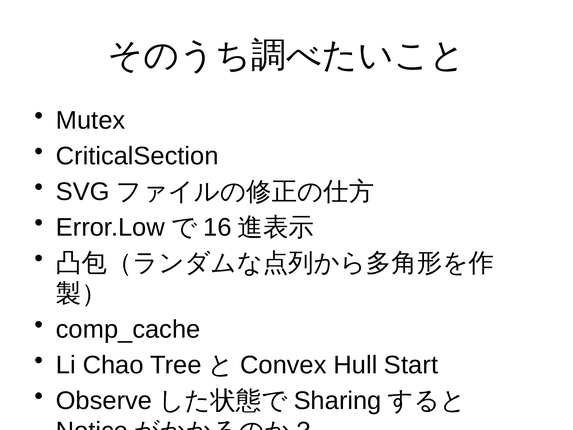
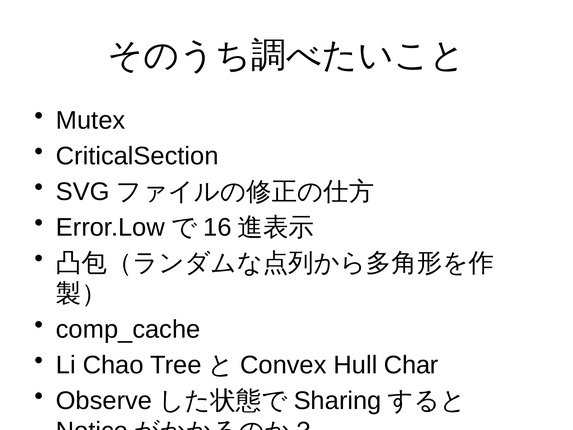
Start: Start -> Char
